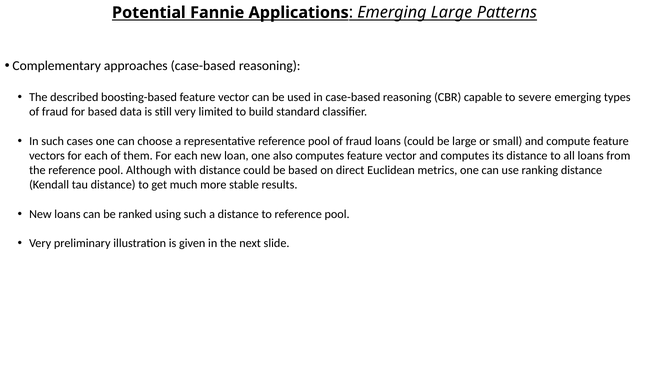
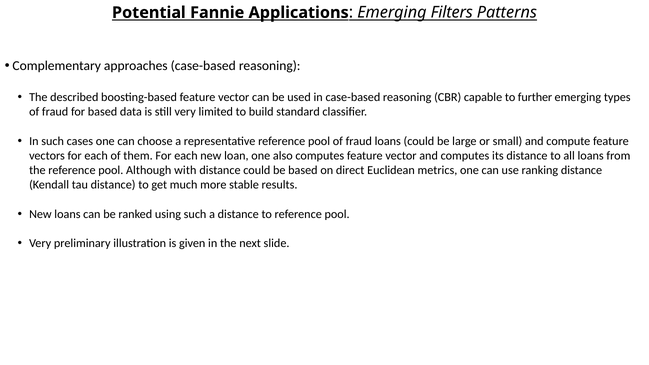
Emerging Large: Large -> Filters
severe: severe -> further
